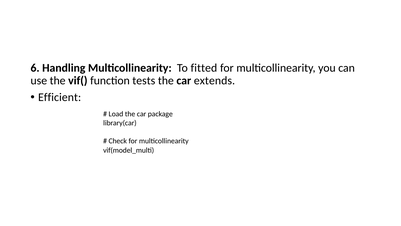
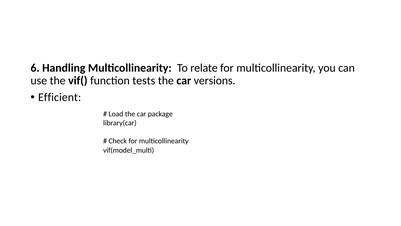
fitted: fitted -> relate
extends: extends -> versions
